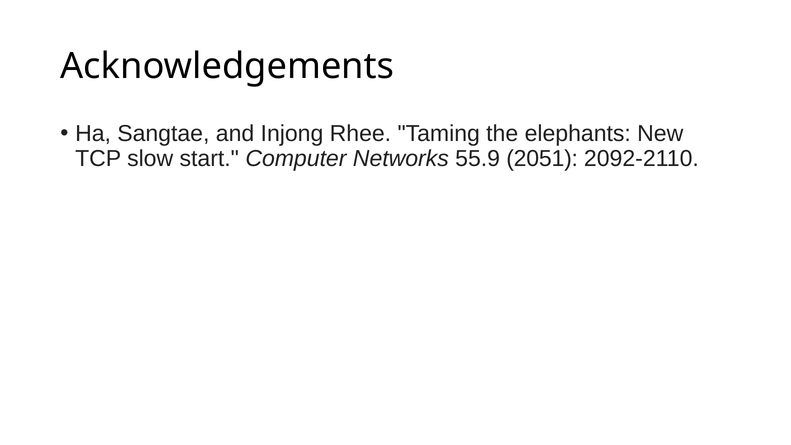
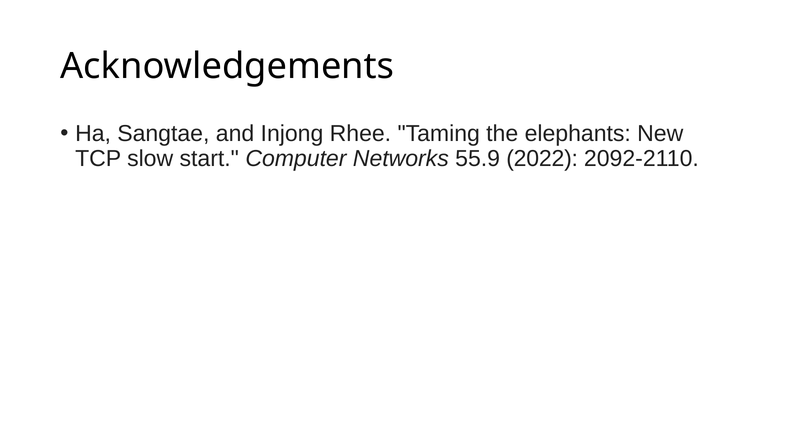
2051: 2051 -> 2022
